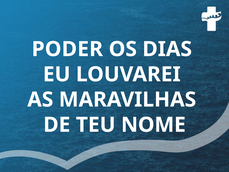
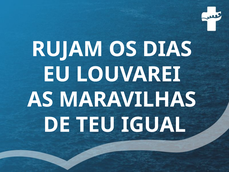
PODER: PODER -> RUJAM
NOME: NOME -> IGUAL
